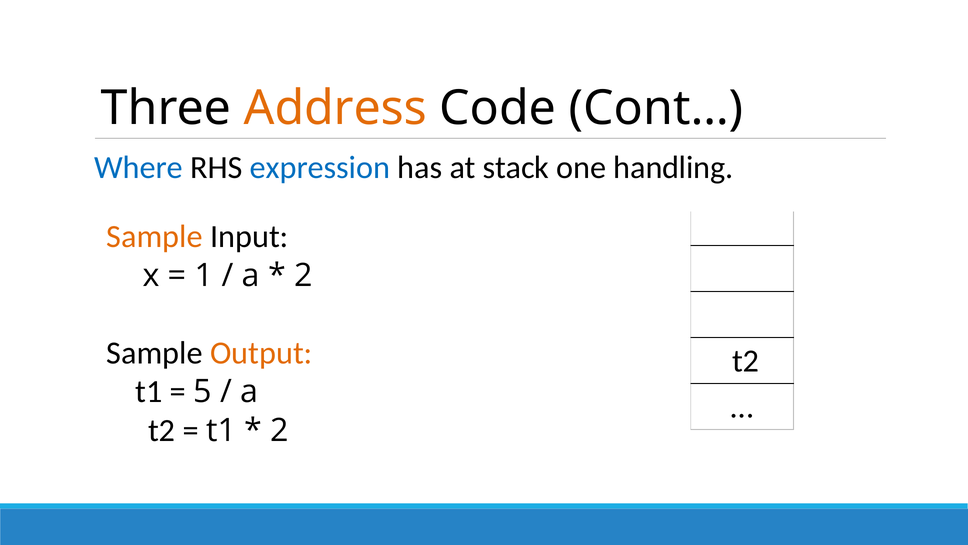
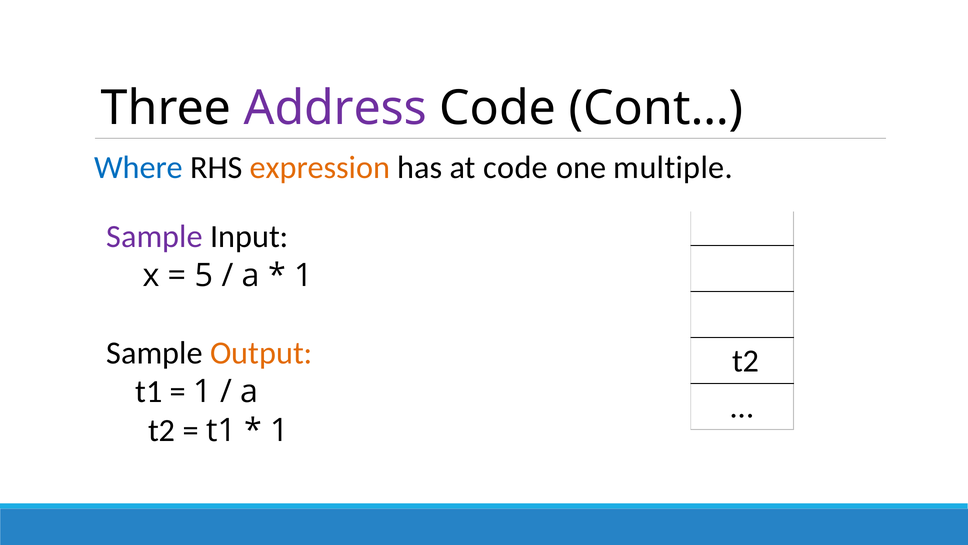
Address colour: orange -> purple
expression colour: blue -> orange
at stack: stack -> code
handling: handling -> multiple
Sample at (155, 236) colour: orange -> purple
1: 1 -> 5
2 at (303, 275): 2 -> 1
5 at (203, 391): 5 -> 1
2 at (280, 430): 2 -> 1
